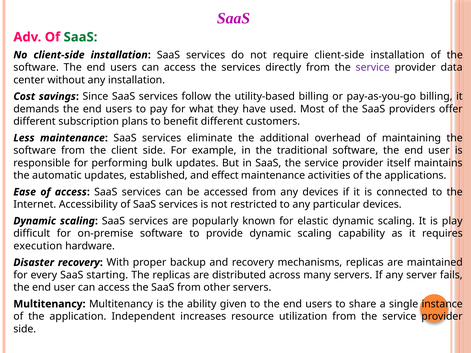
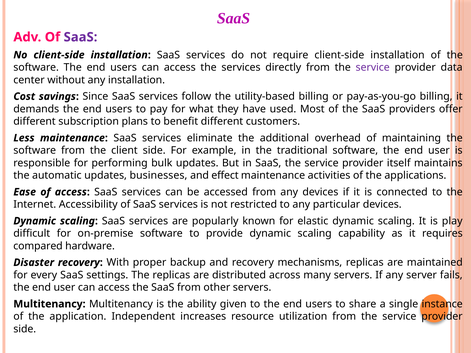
SaaS at (80, 37) colour: green -> purple
established: established -> businesses
execution: execution -> compared
starting: starting -> settings
